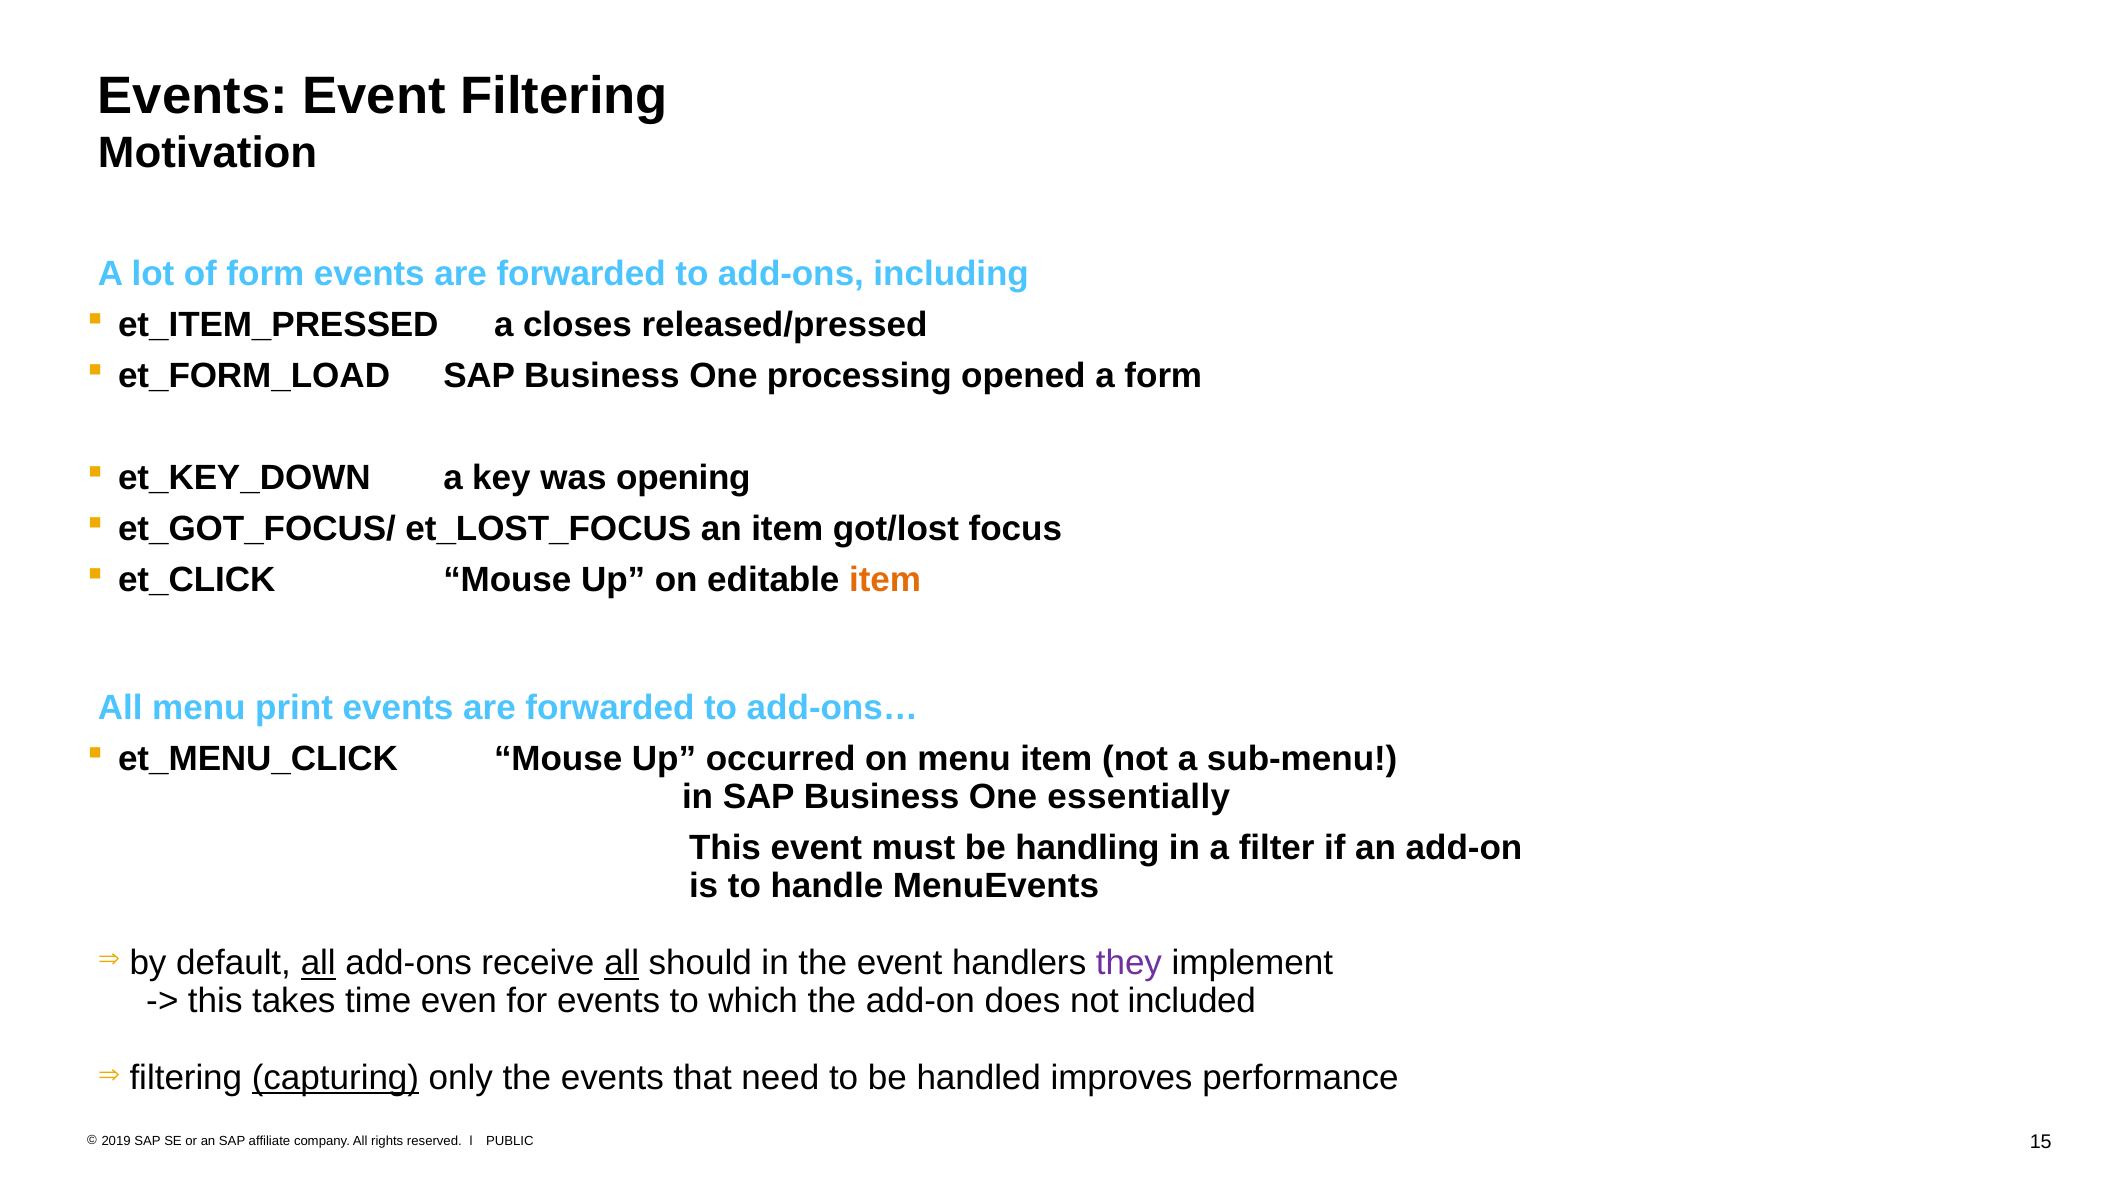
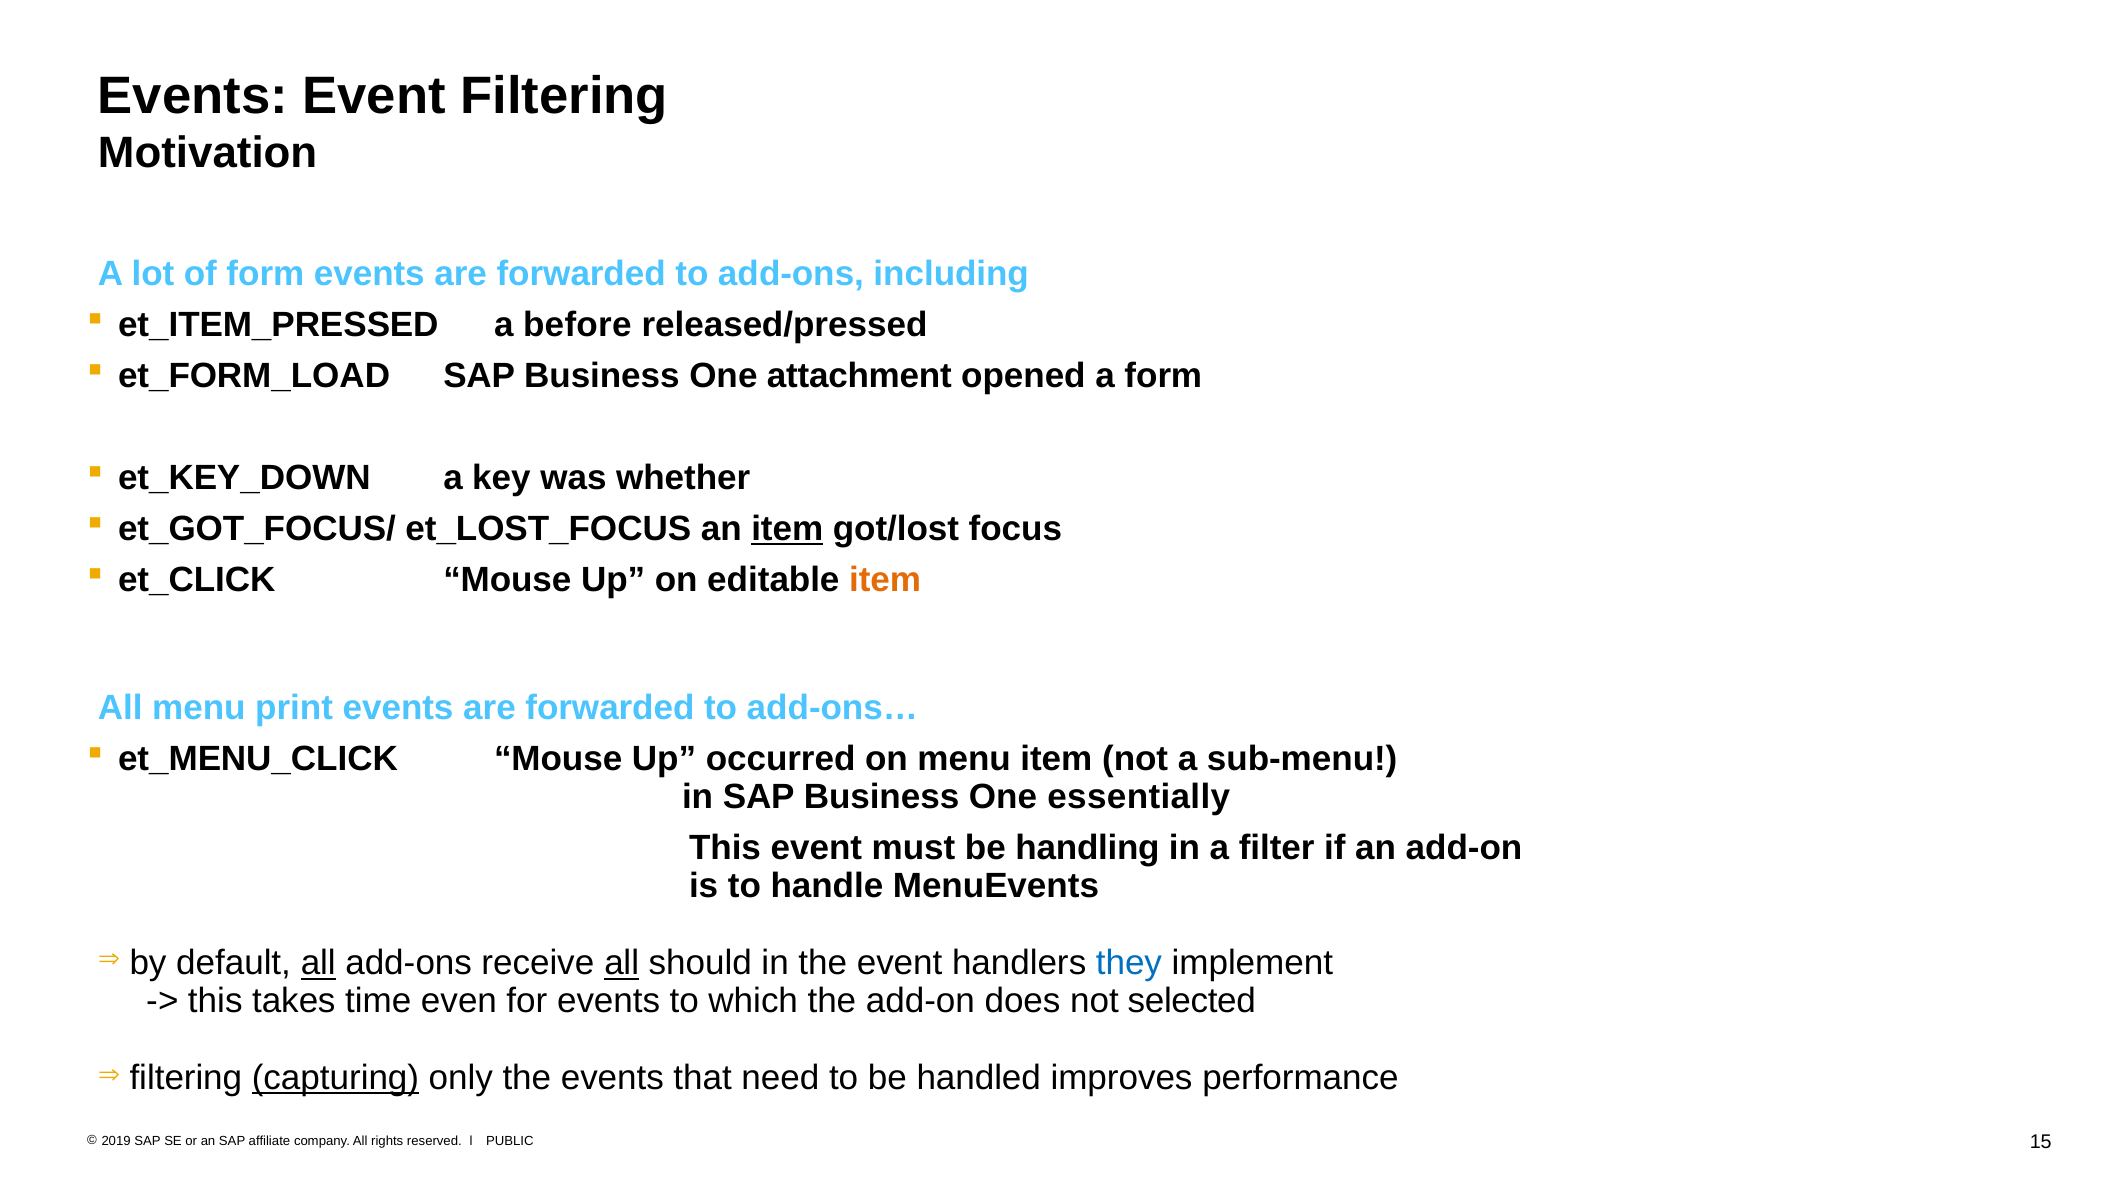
closes: closes -> before
processing: processing -> attachment
opening: opening -> whether
item at (787, 529) underline: none -> present
they colour: purple -> blue
included: included -> selected
